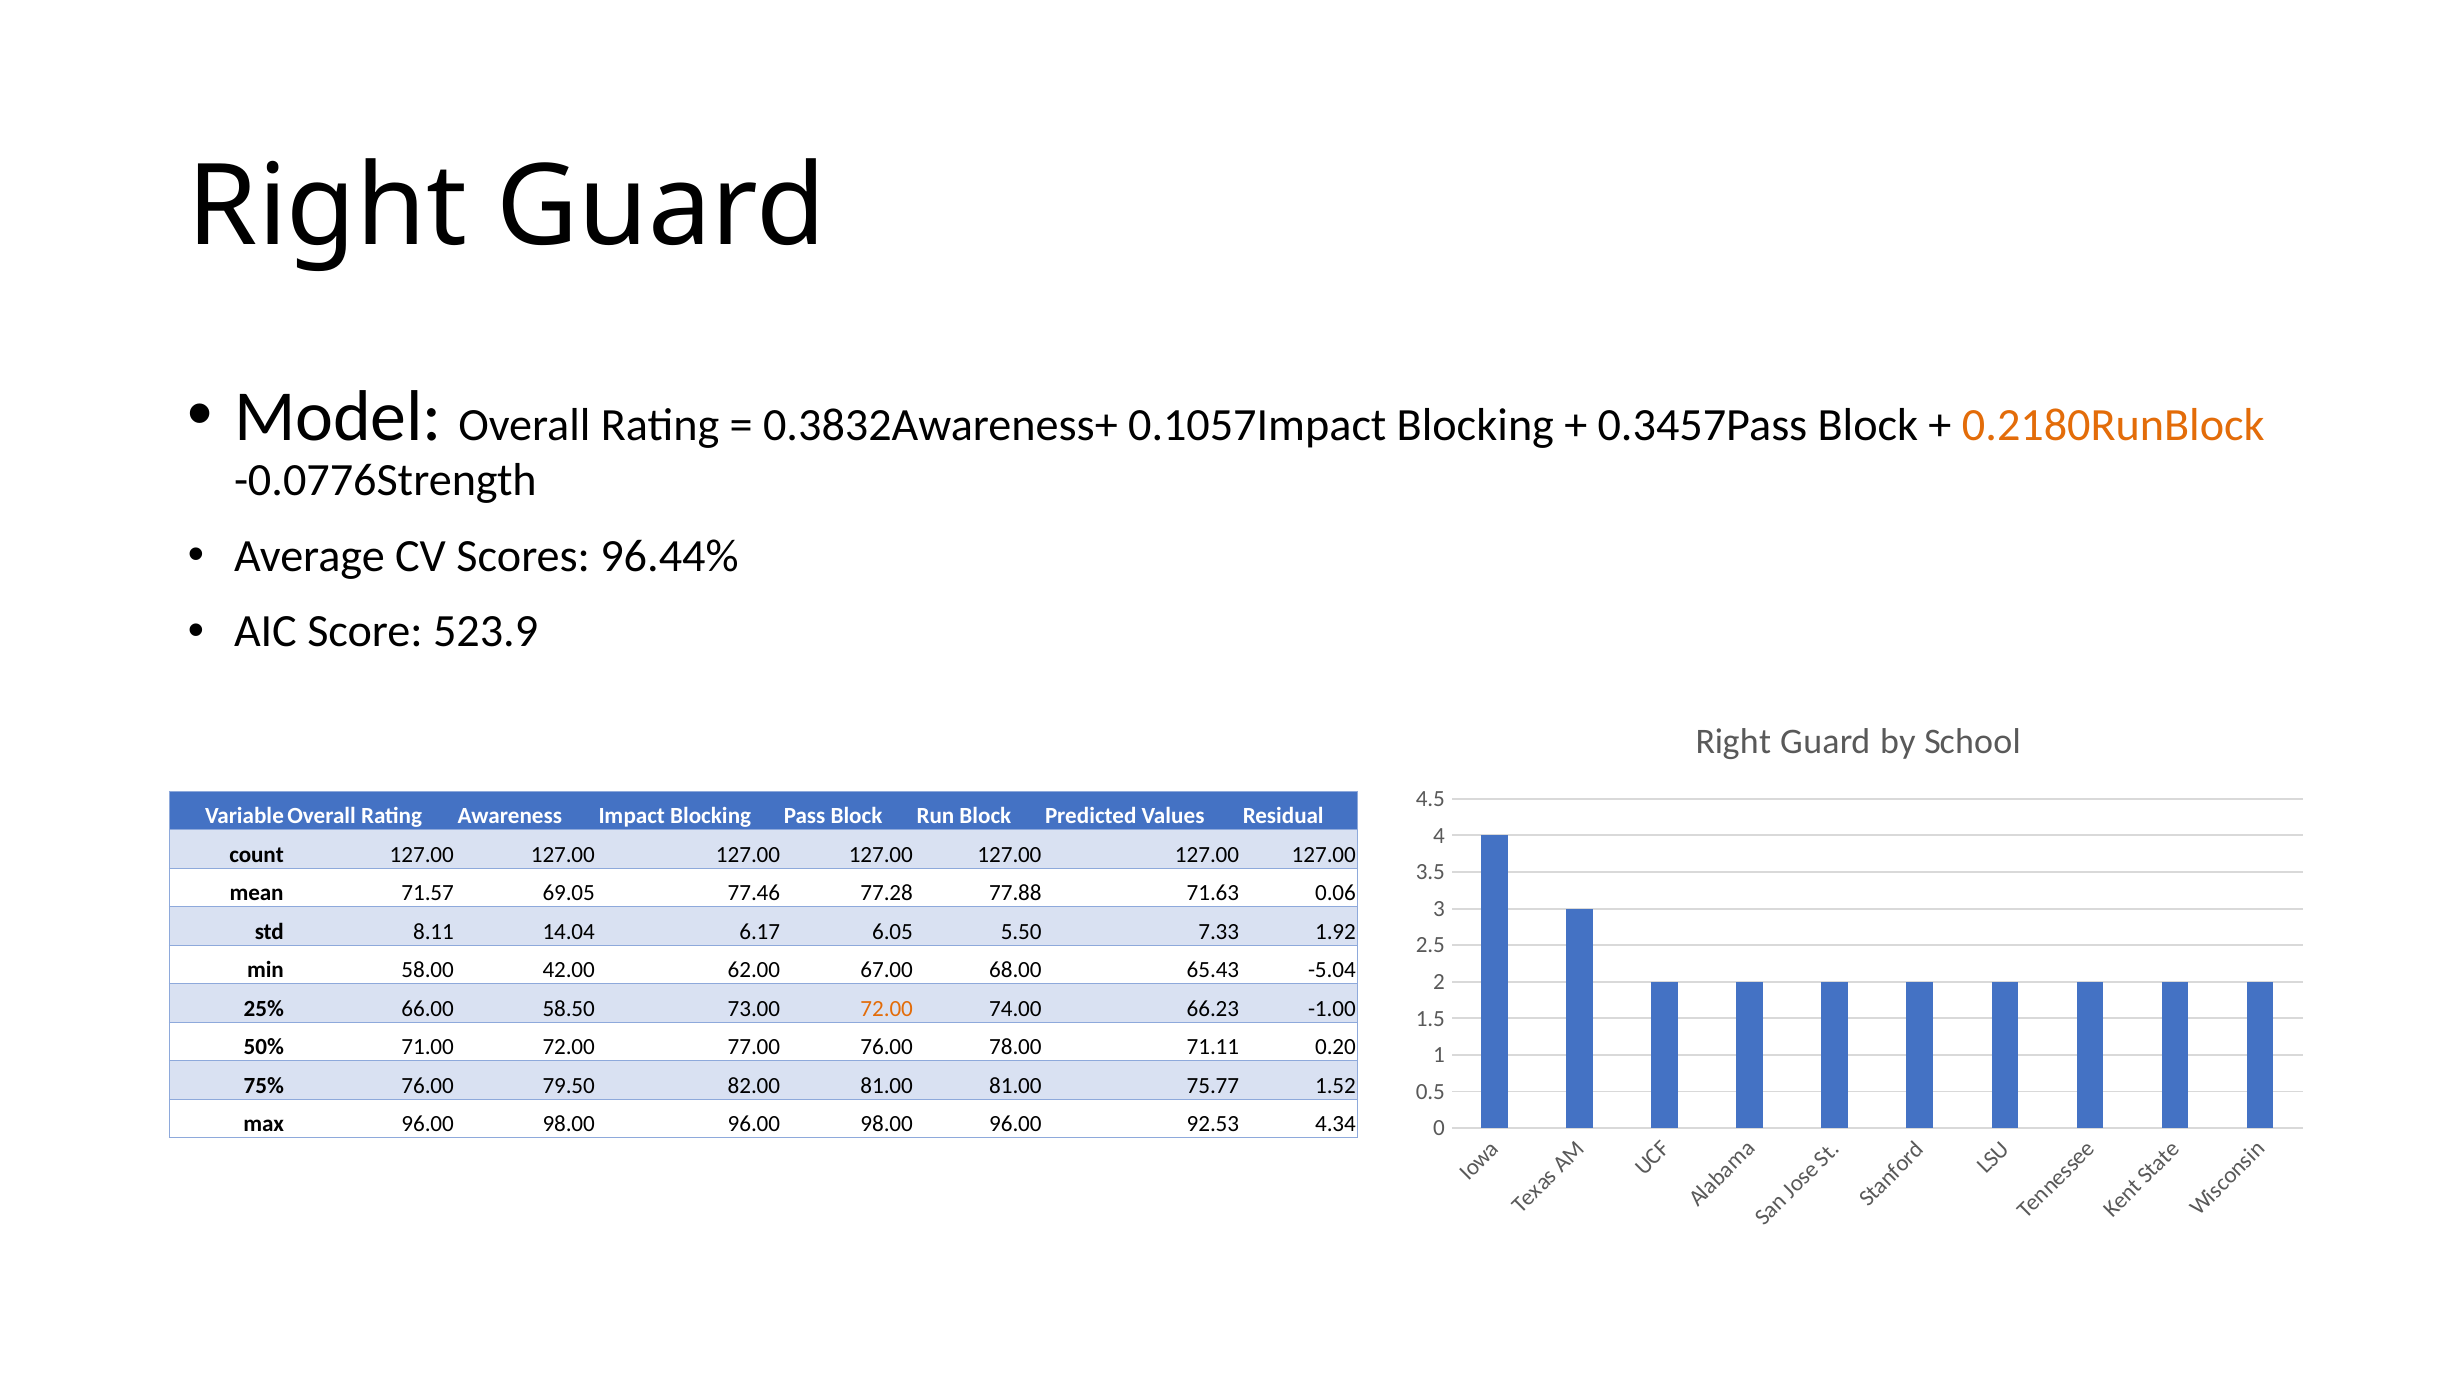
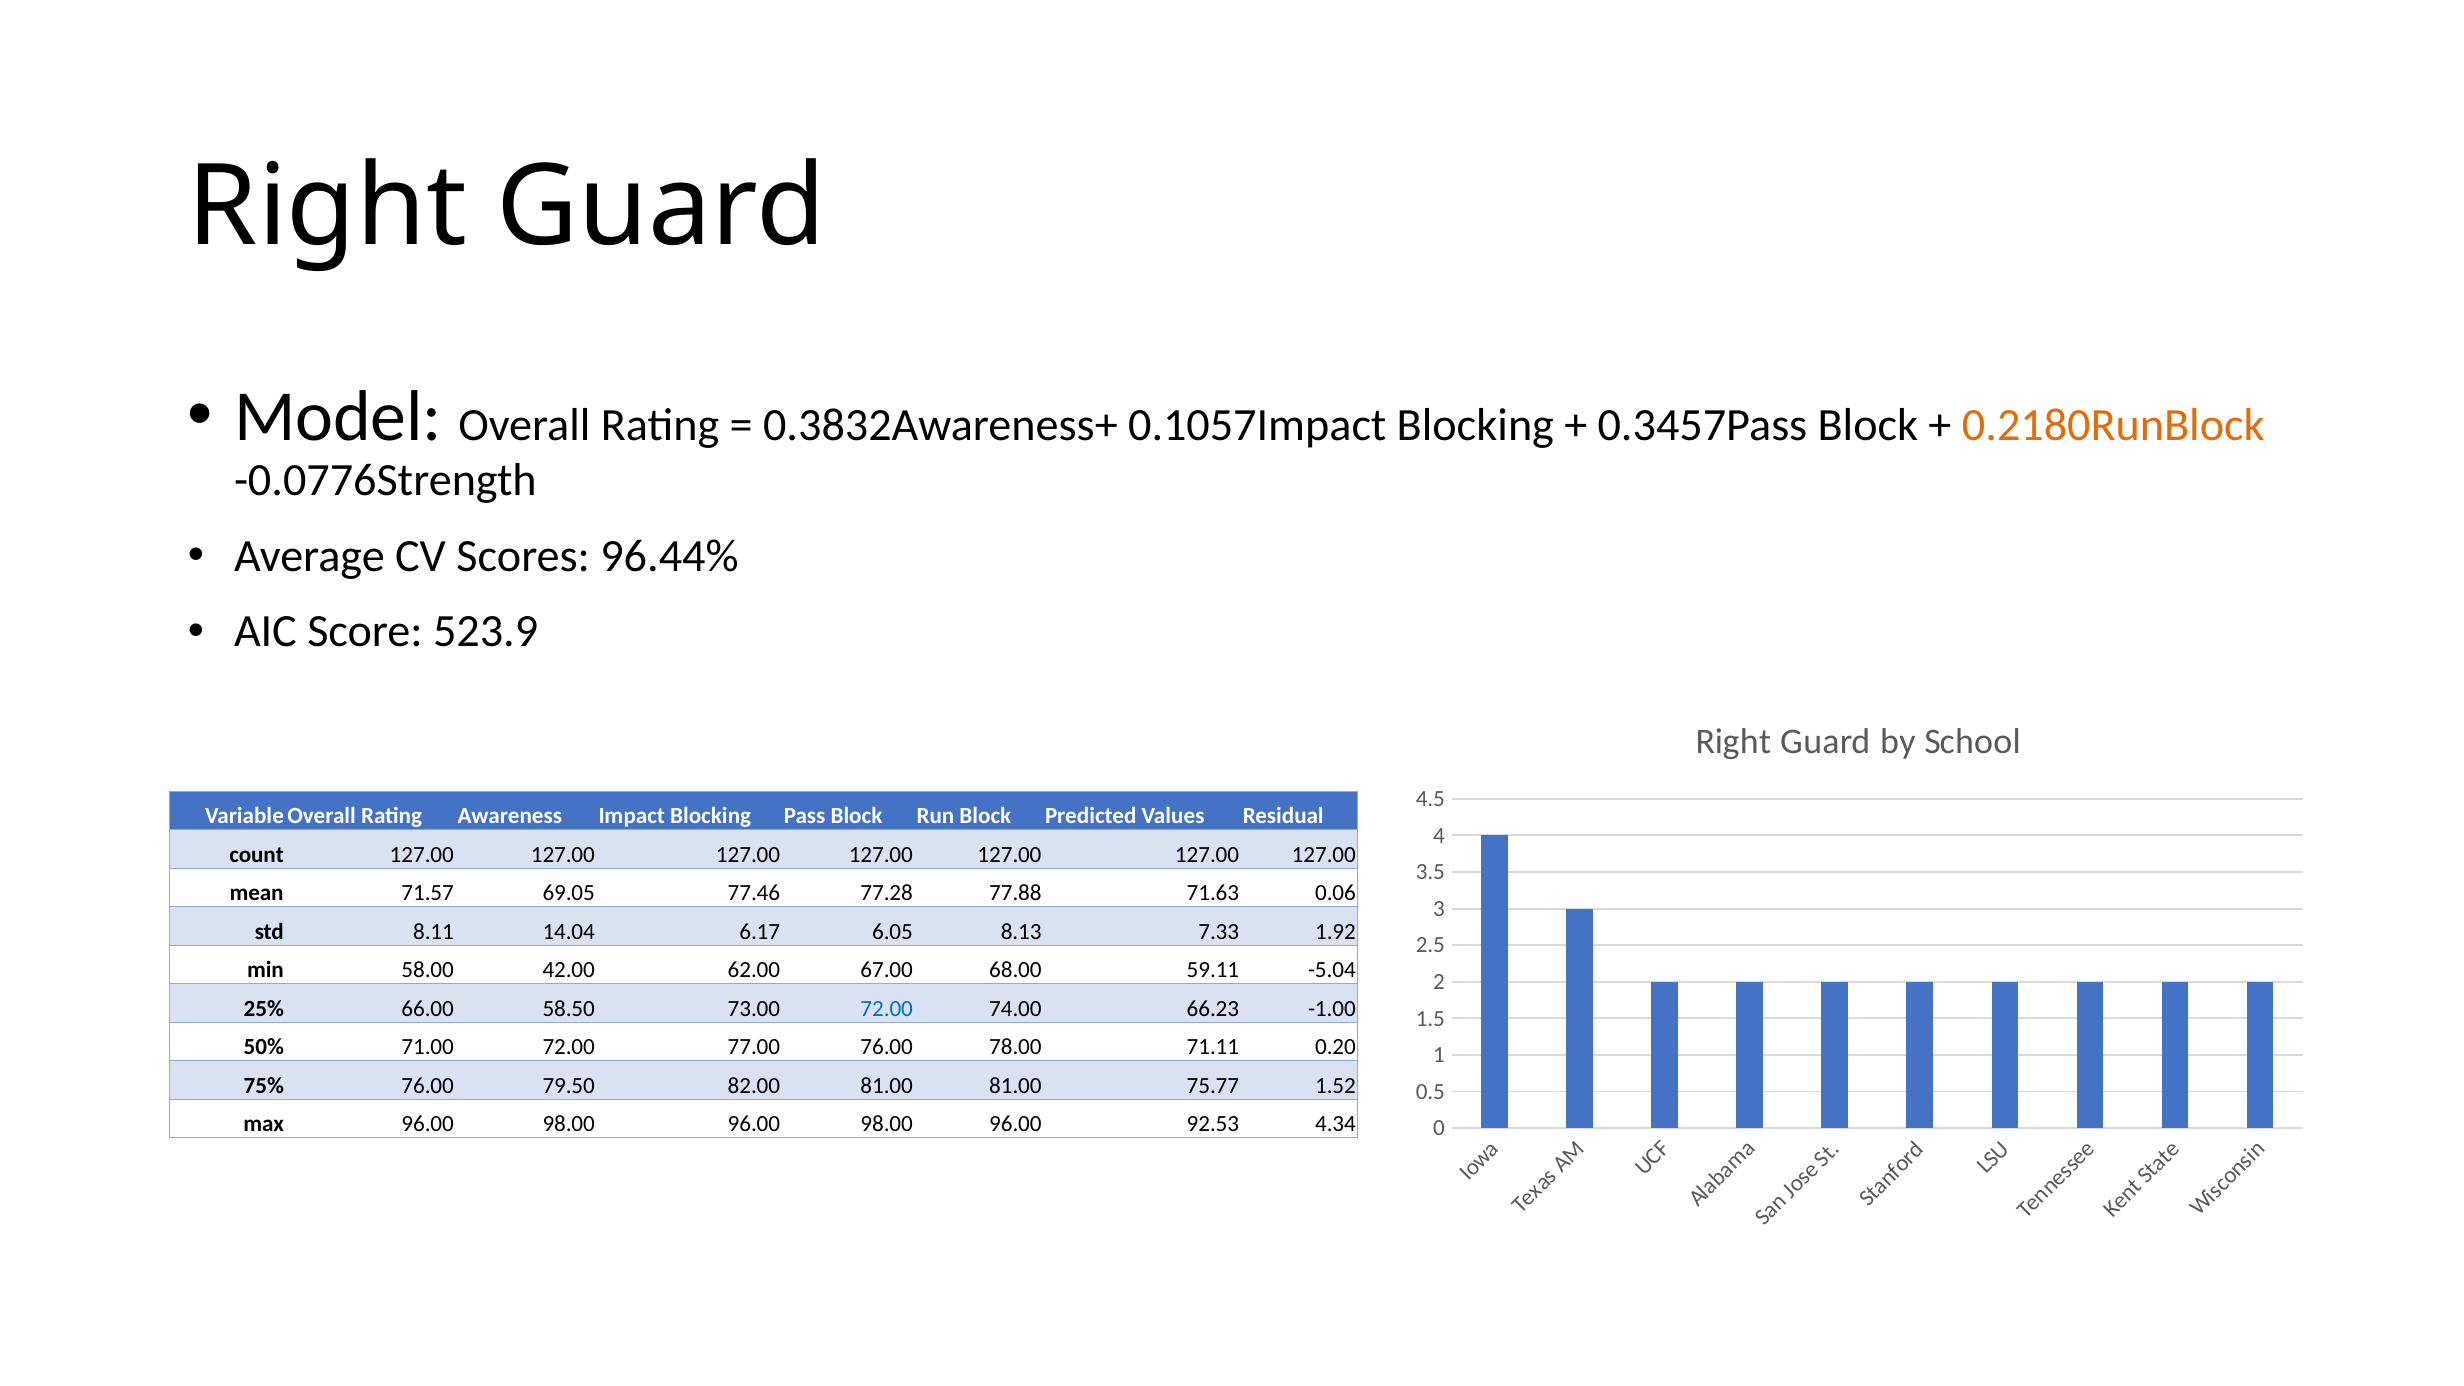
5.50: 5.50 -> 8.13
65.43: 65.43 -> 59.11
72.00 at (887, 1008) colour: orange -> blue
